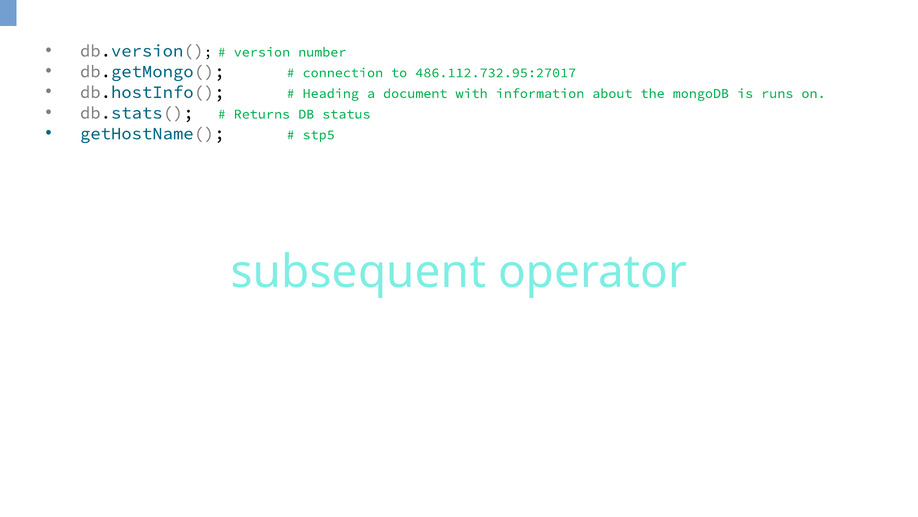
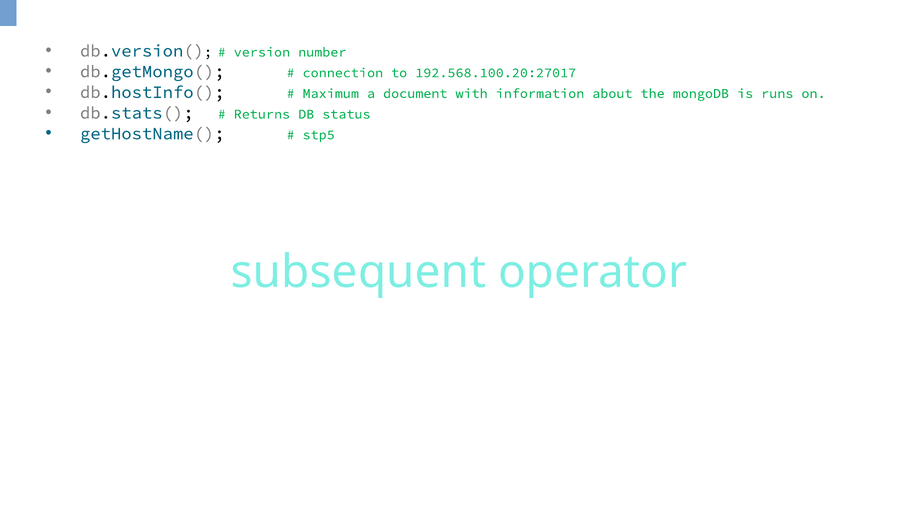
486.112.732.95:27017: 486.112.732.95:27017 -> 192.568.100.20:27017
Heading: Heading -> Maximum
